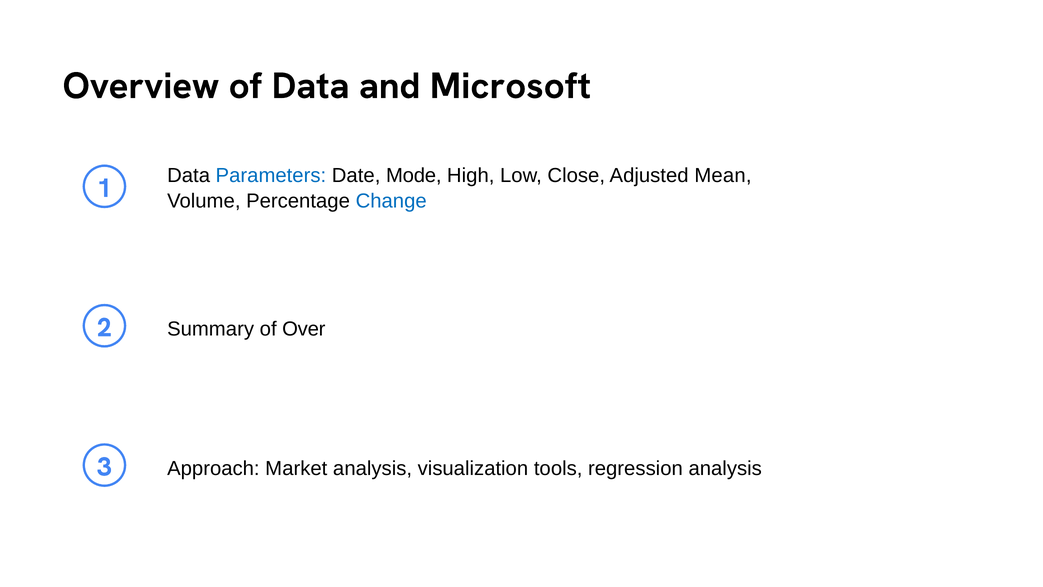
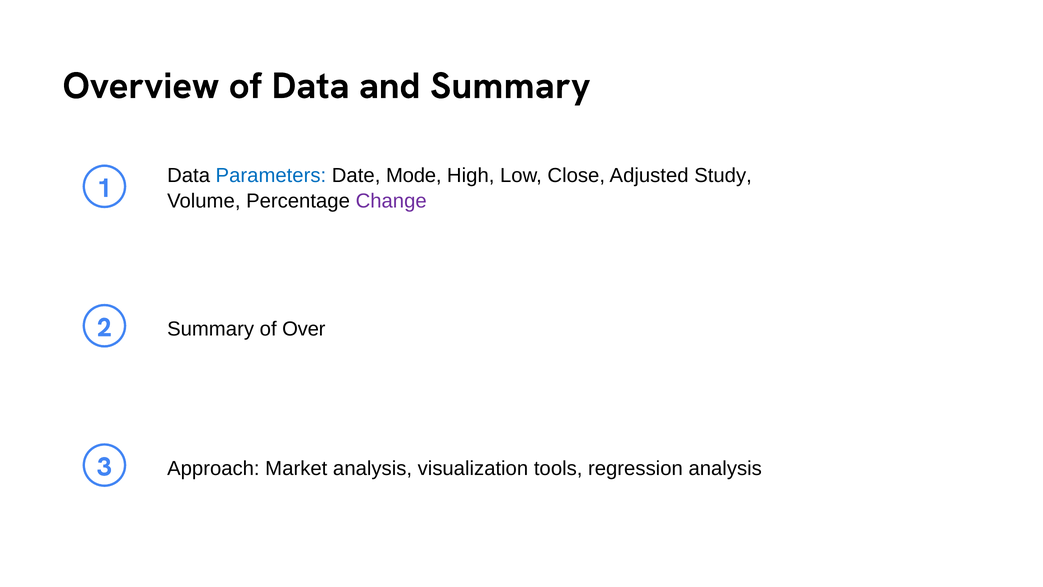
and Microsoft: Microsoft -> Summary
Mean: Mean -> Study
Change colour: blue -> purple
